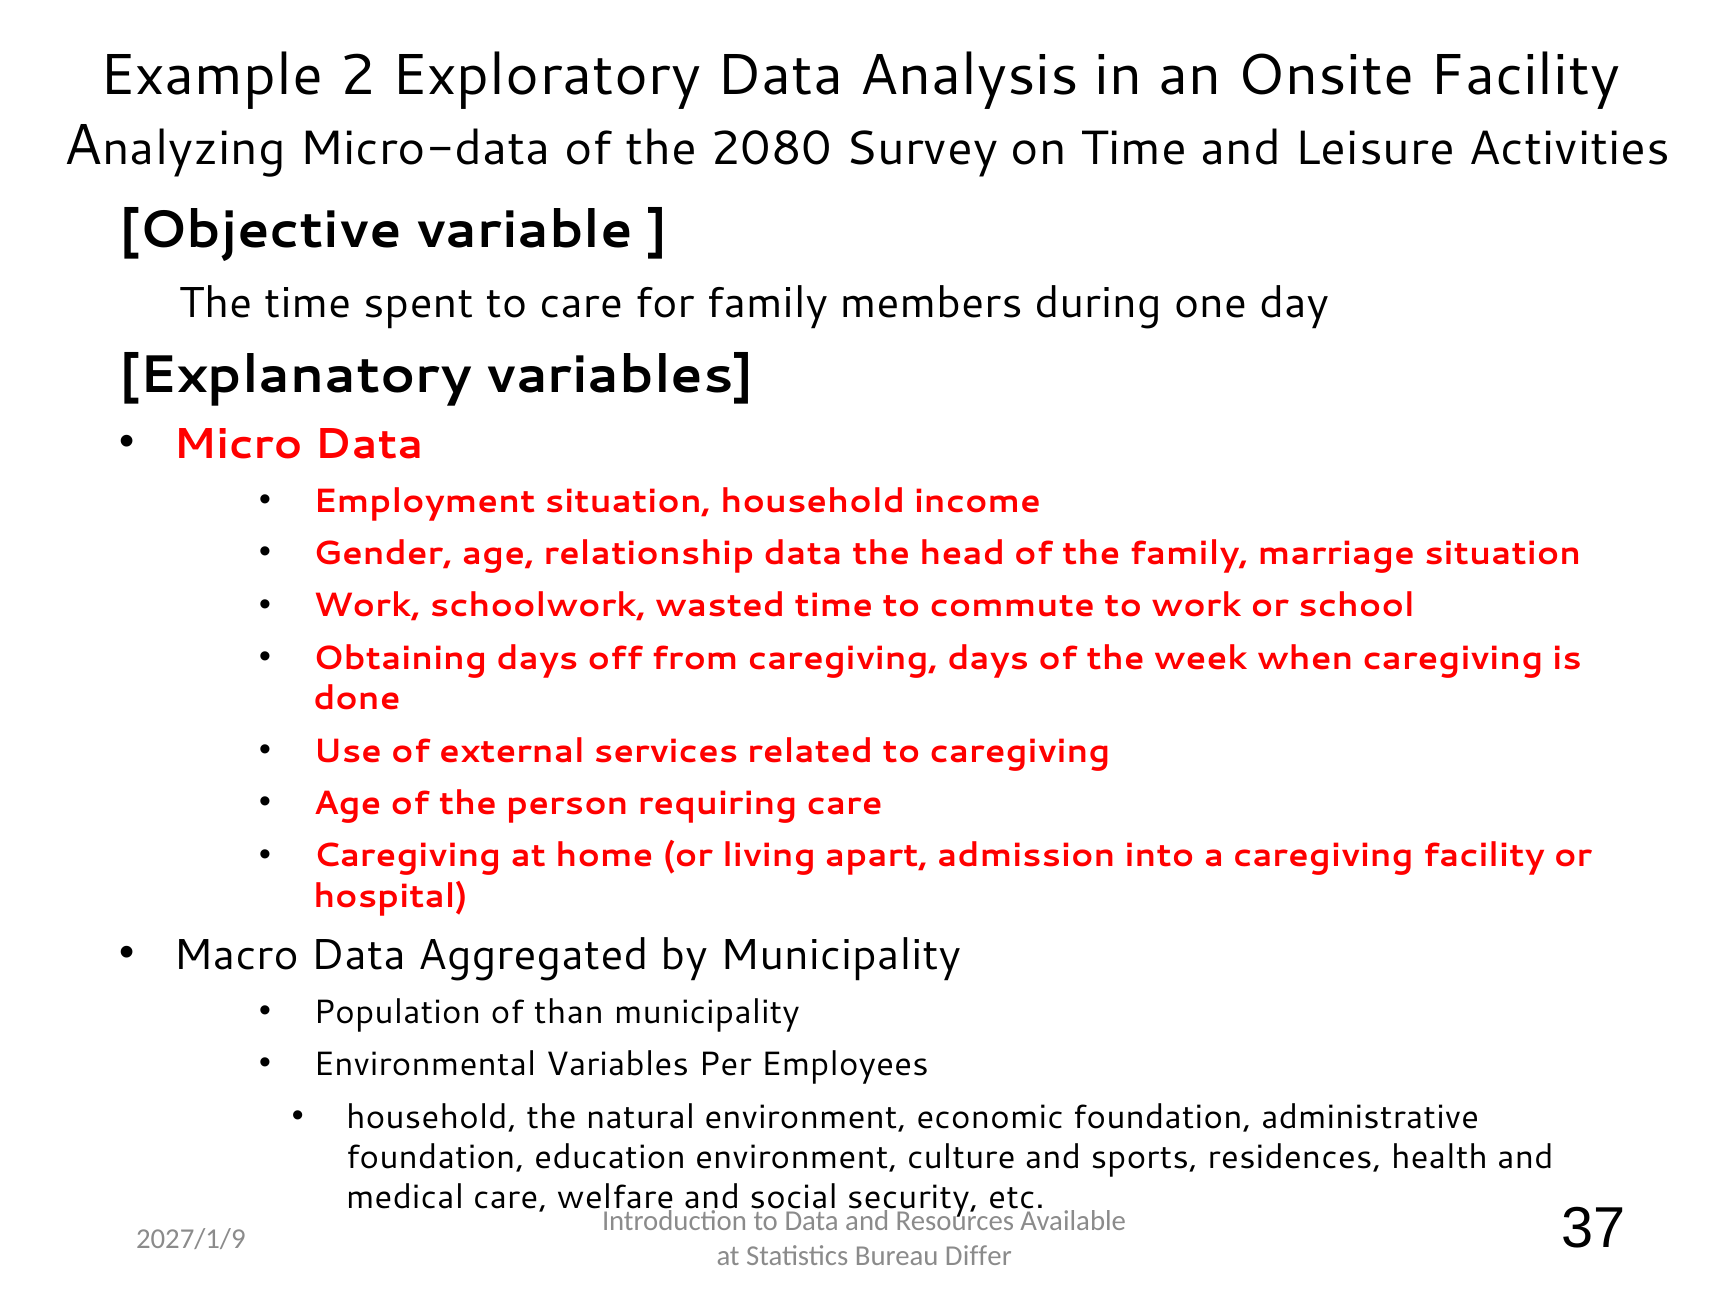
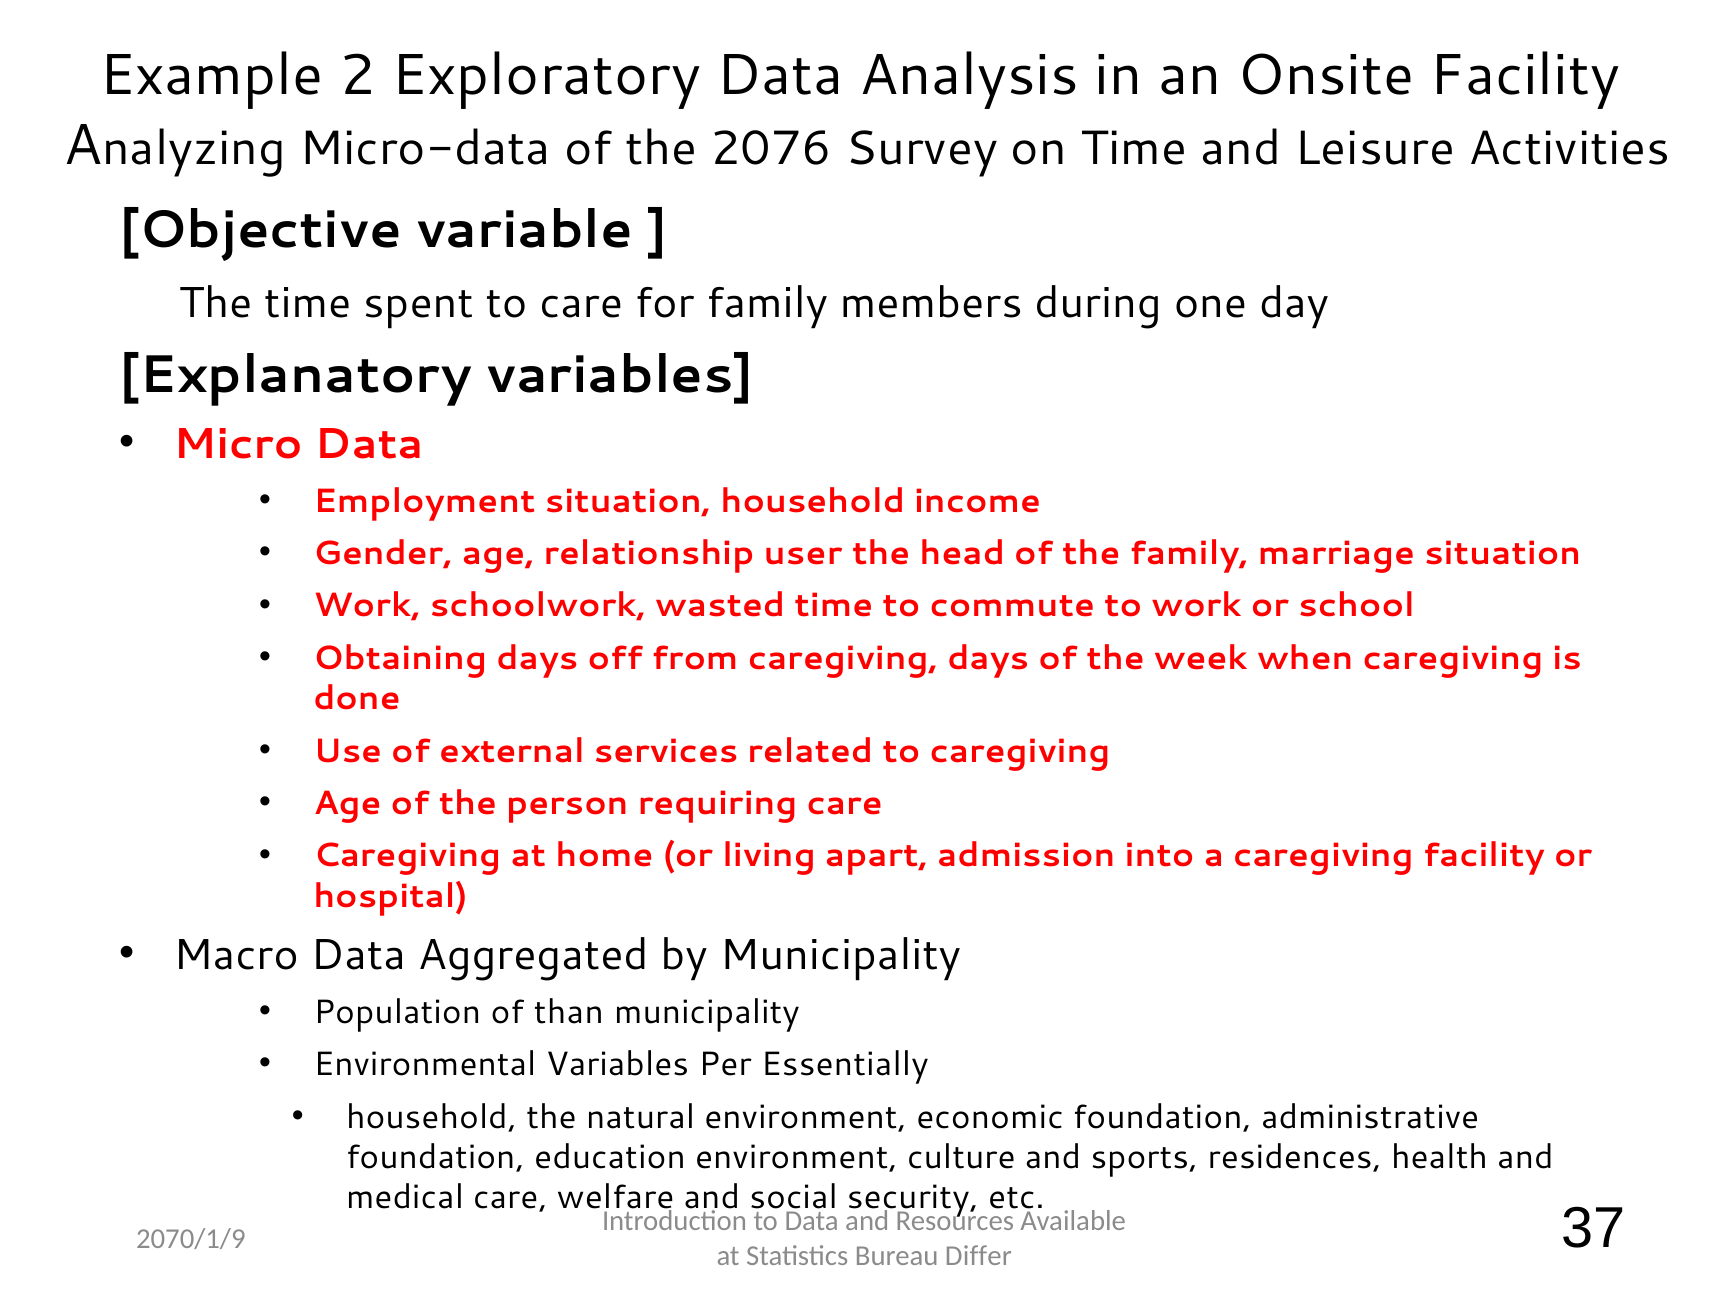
2080: 2080 -> 2076
relationship data: data -> user
Employees: Employees -> Essentially
2027/1/9: 2027/1/9 -> 2070/1/9
